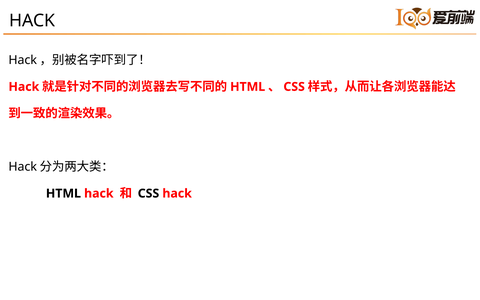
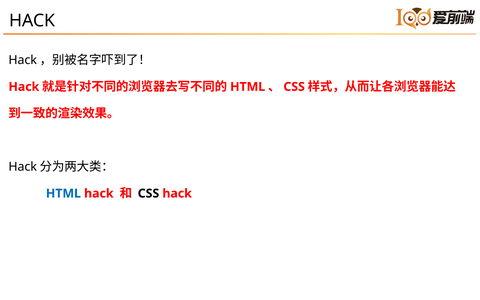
HTML at (63, 193) colour: black -> blue
